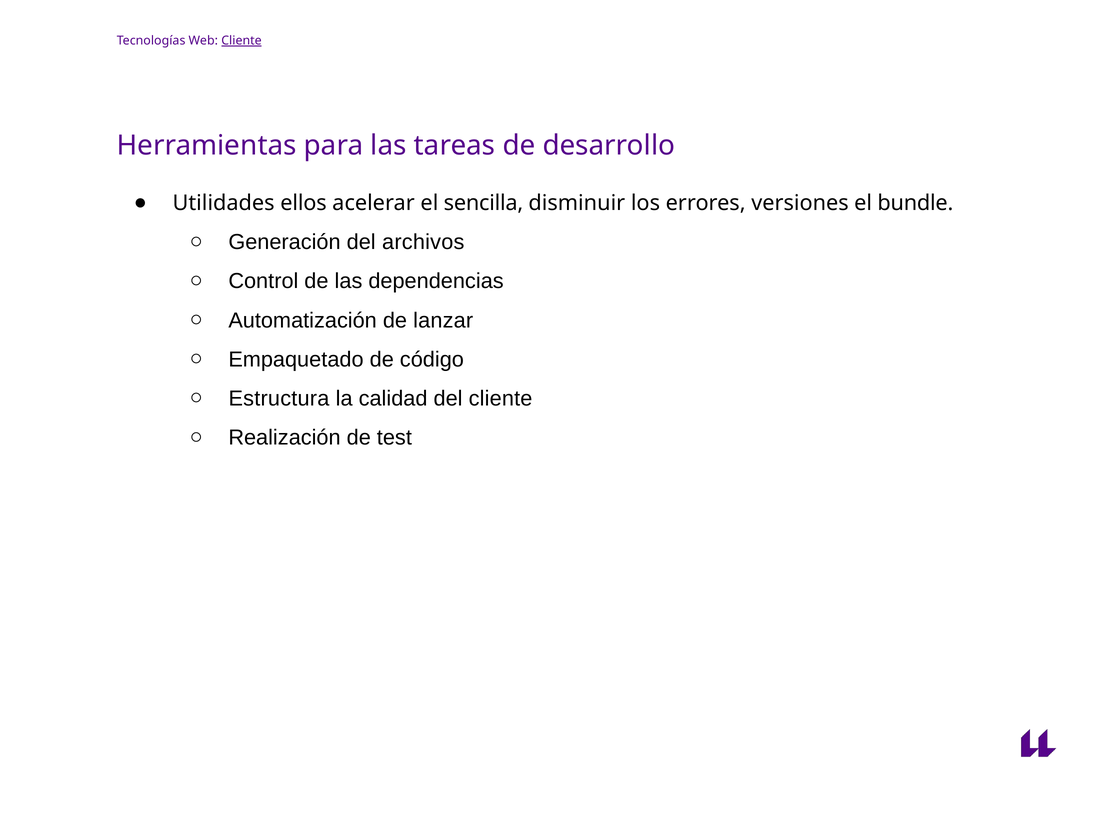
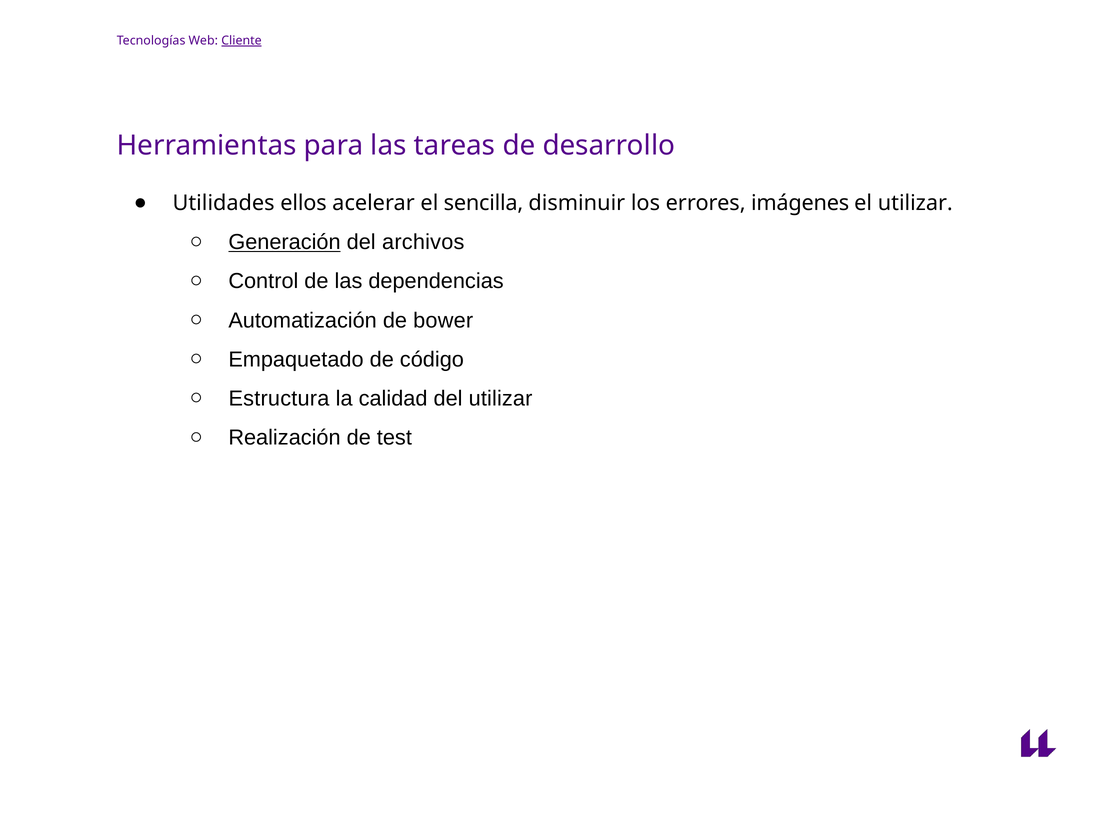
versiones: versiones -> imágenes
el bundle: bundle -> utilizar
Generación underline: none -> present
lanzar: lanzar -> bower
del cliente: cliente -> utilizar
